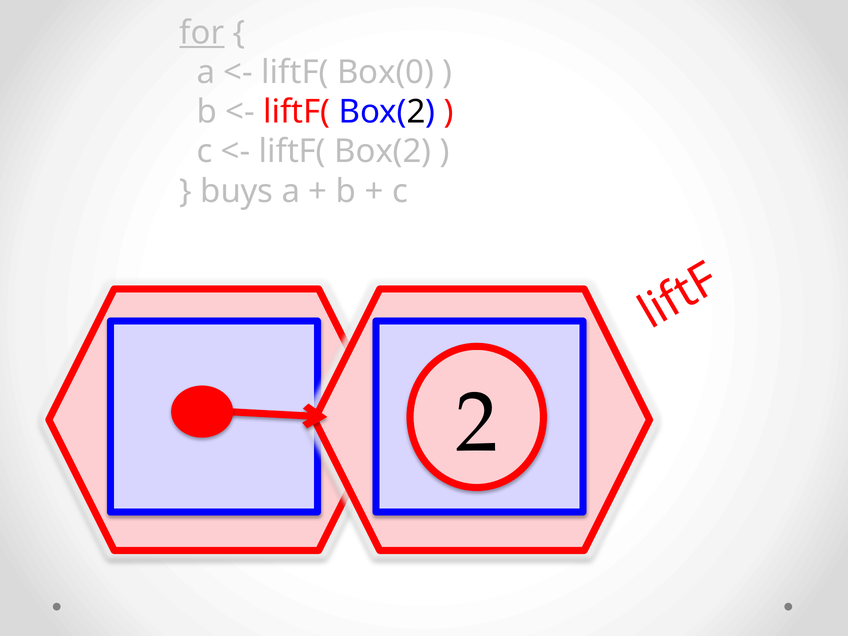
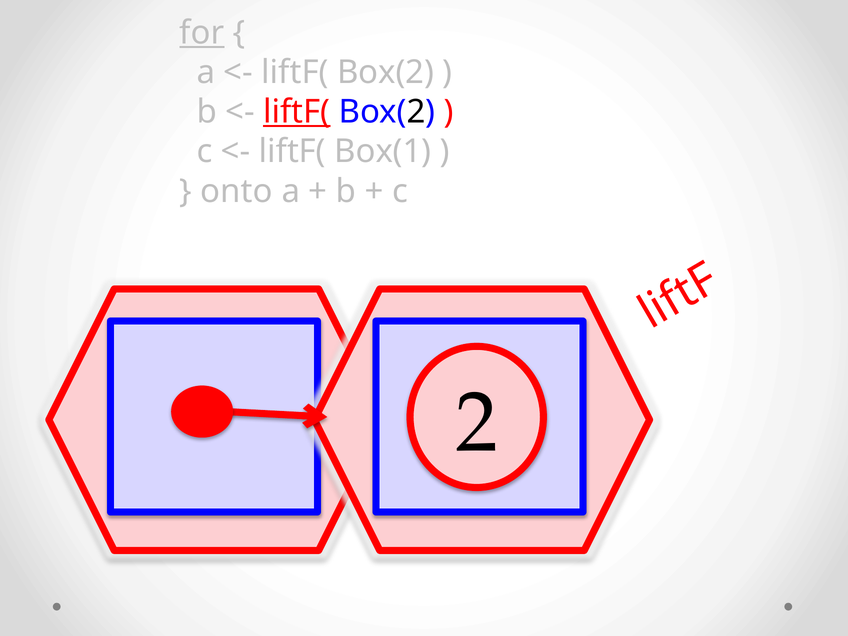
Box(0 at (386, 72): Box(0 -> Box(2
liftF( at (297, 112) underline: none -> present
Box(2 at (383, 152): Box(2 -> Box(1
buys: buys -> onto
